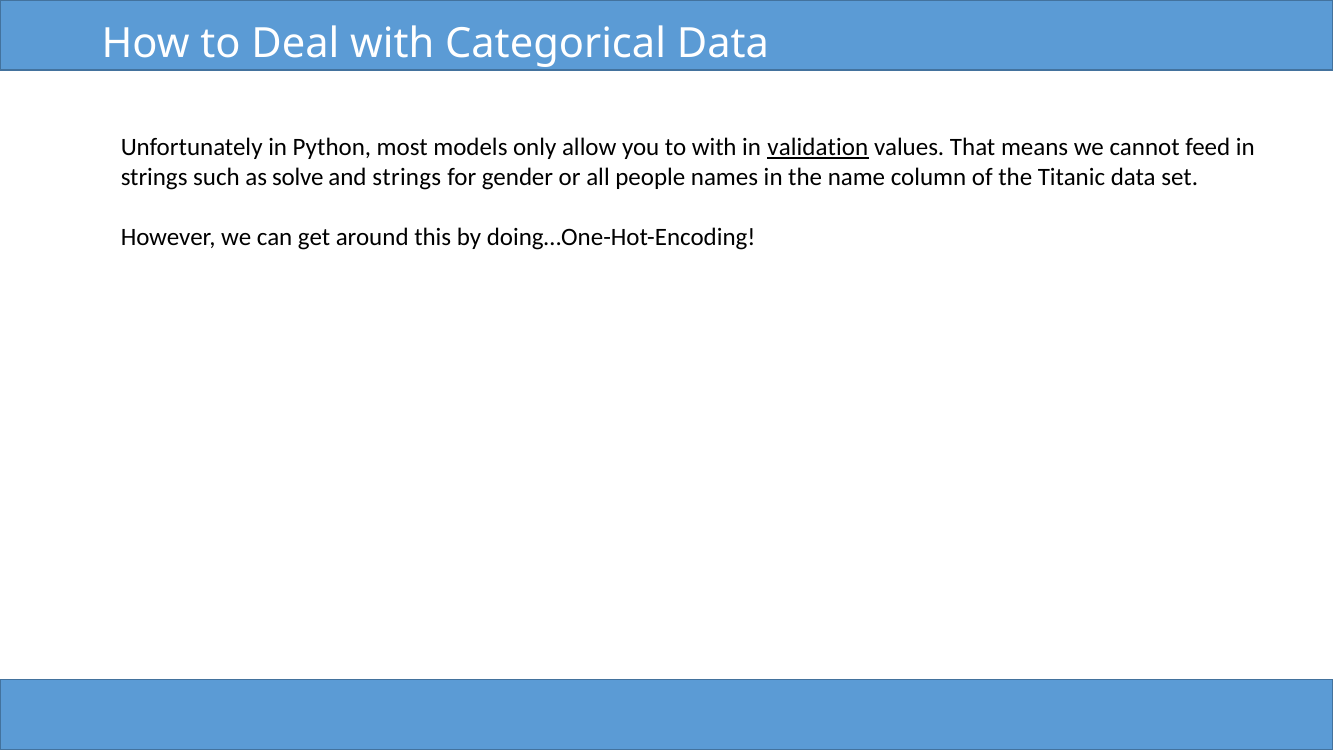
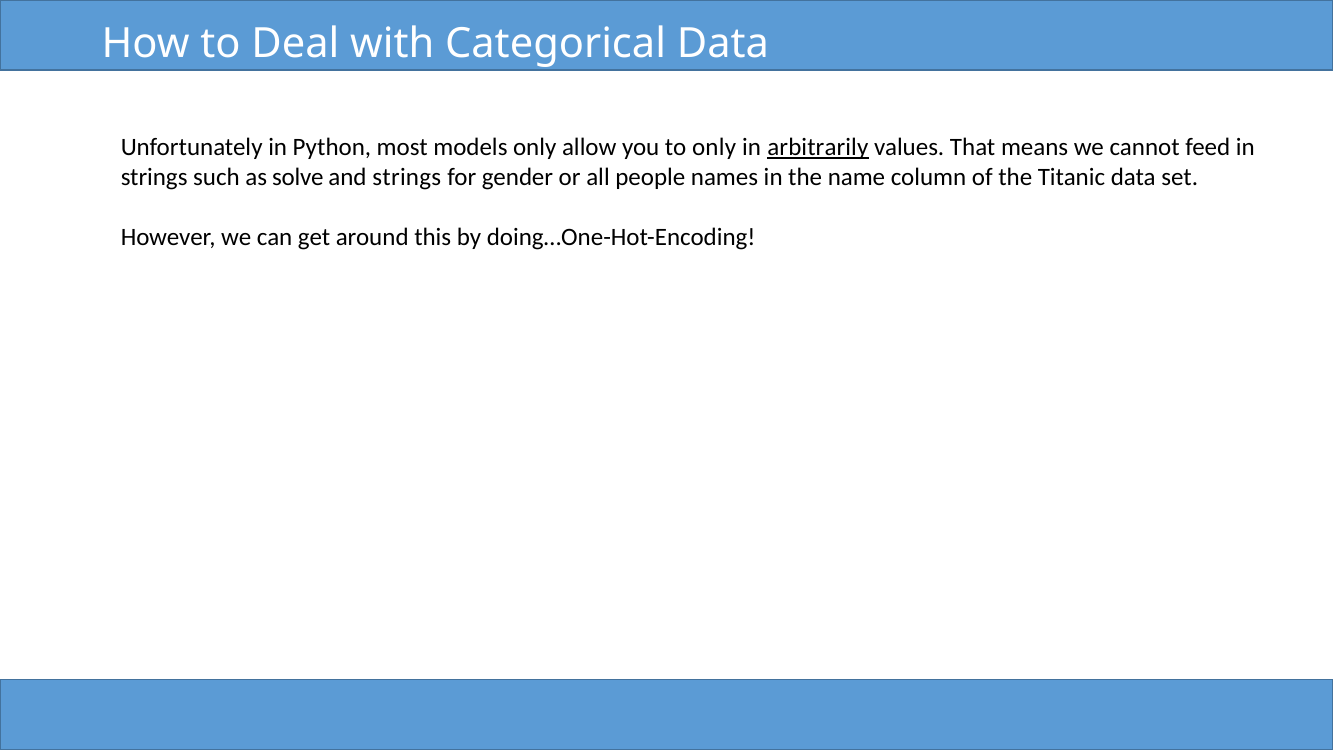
to with: with -> only
validation: validation -> arbitrarily
